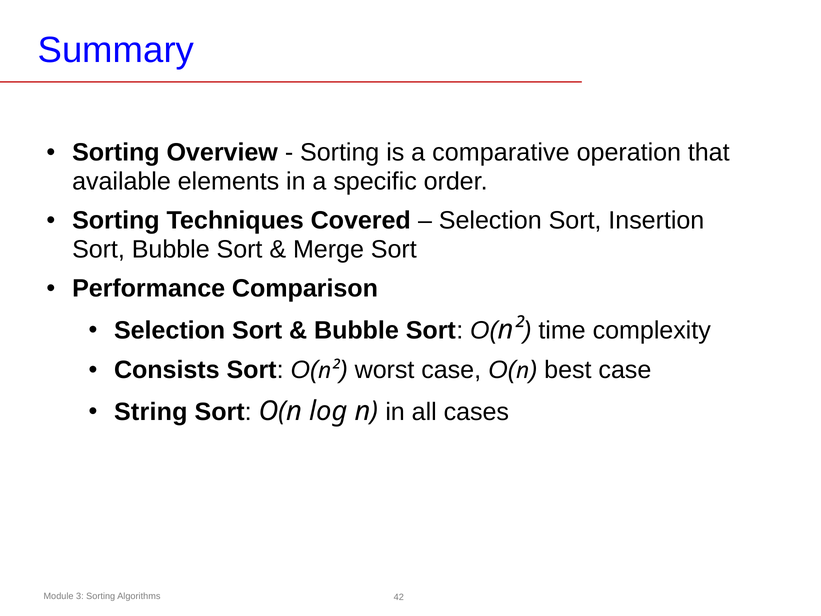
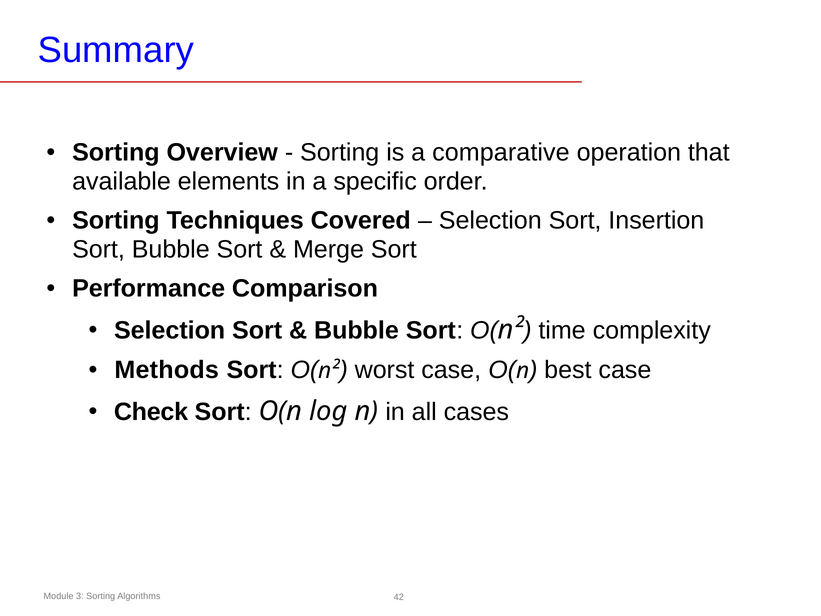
Consists: Consists -> Methods
String: String -> Check
